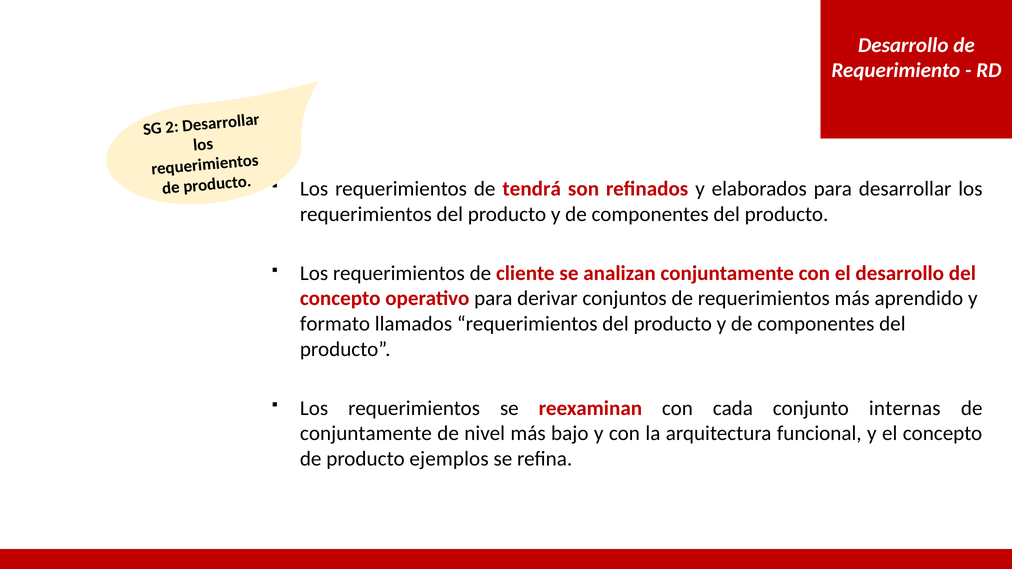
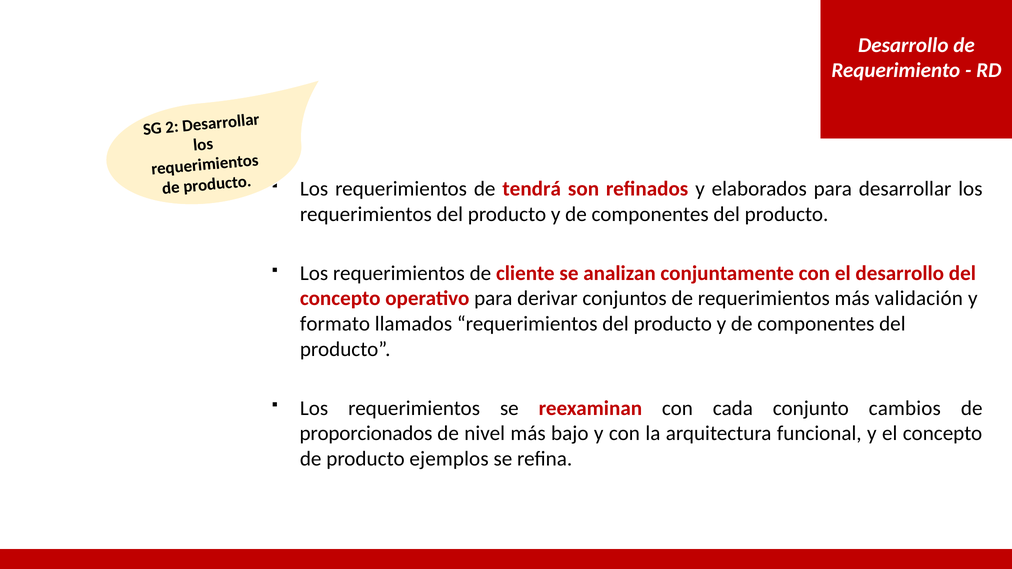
aprendido: aprendido -> validación
internas: internas -> cambios
conjuntamente at (366, 434): conjuntamente -> proporcionados
